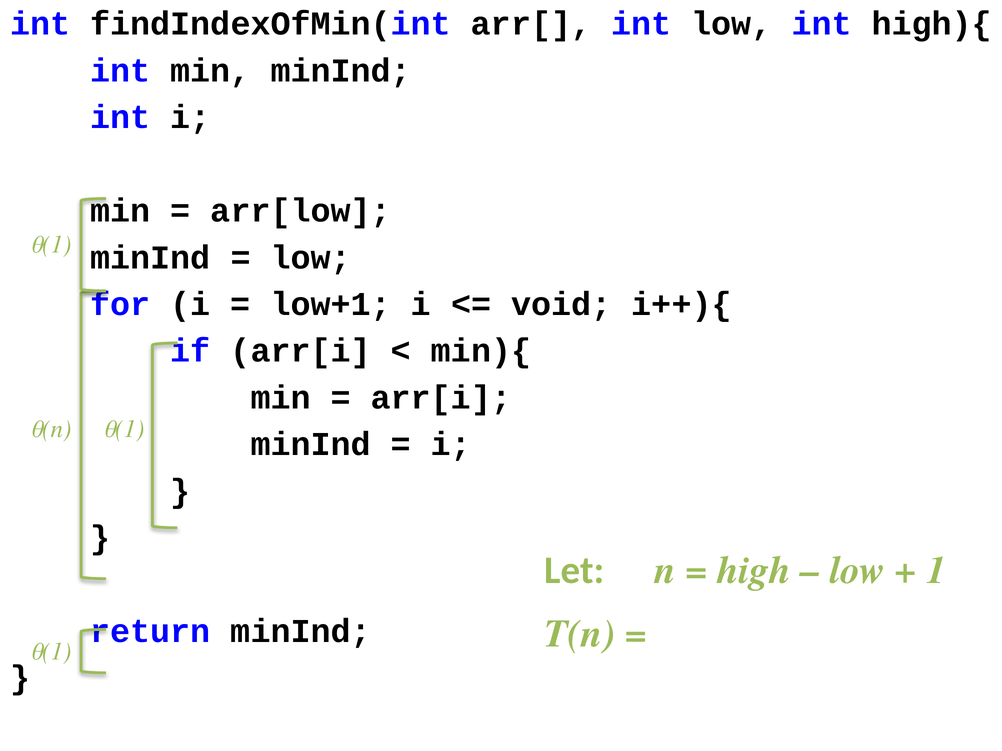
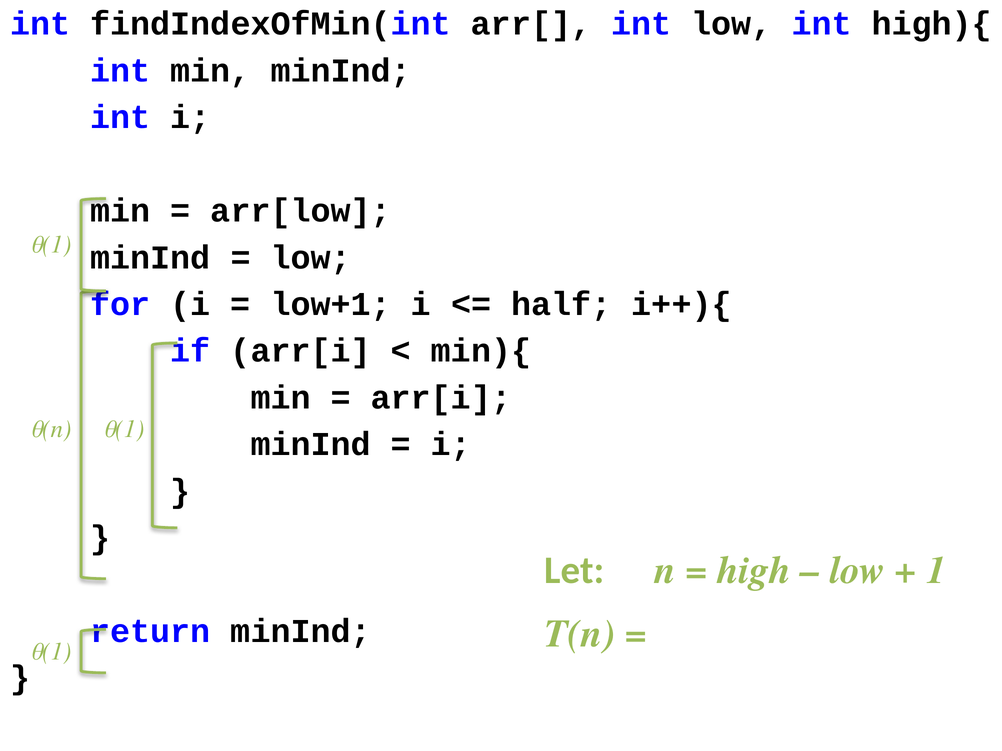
void: void -> half
